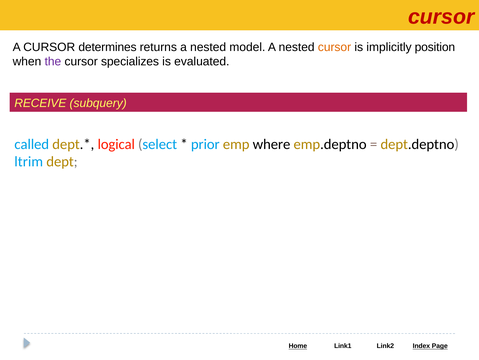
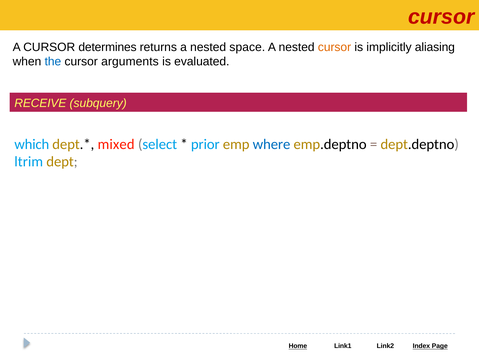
model: model -> space
position: position -> aliasing
the colour: purple -> blue
specializes: specializes -> arguments
called: called -> which
logical: logical -> mixed
where colour: black -> blue
